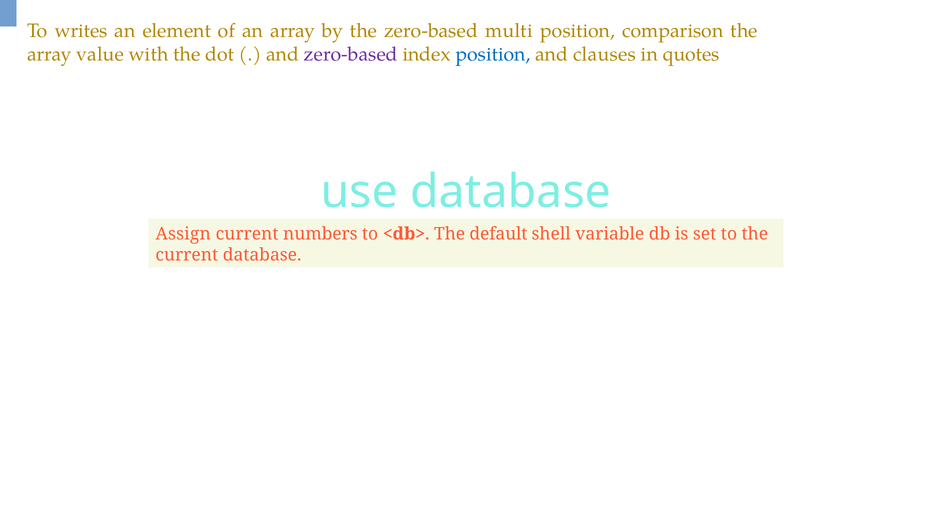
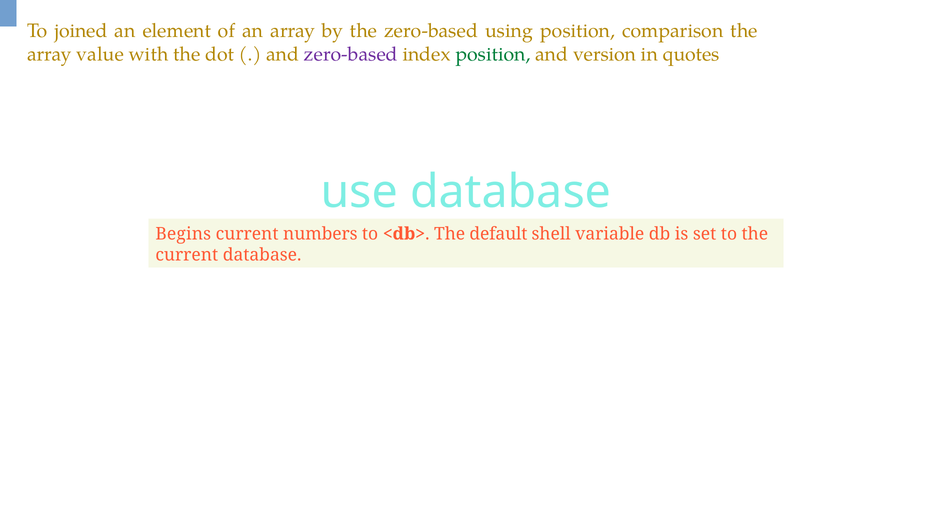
writes: writes -> joined
multi: multi -> using
position at (493, 54) colour: blue -> green
clauses: clauses -> version
Assign: Assign -> Begins
